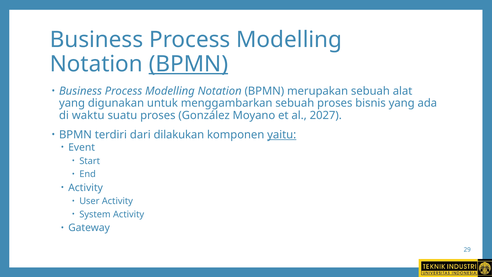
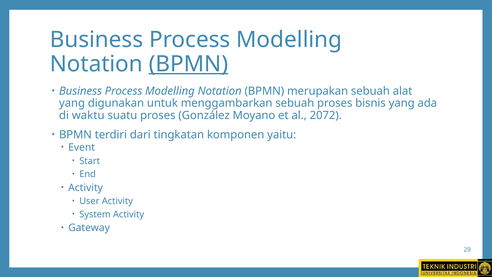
2027: 2027 -> 2072
dilakukan: dilakukan -> tingkatan
yaitu underline: present -> none
